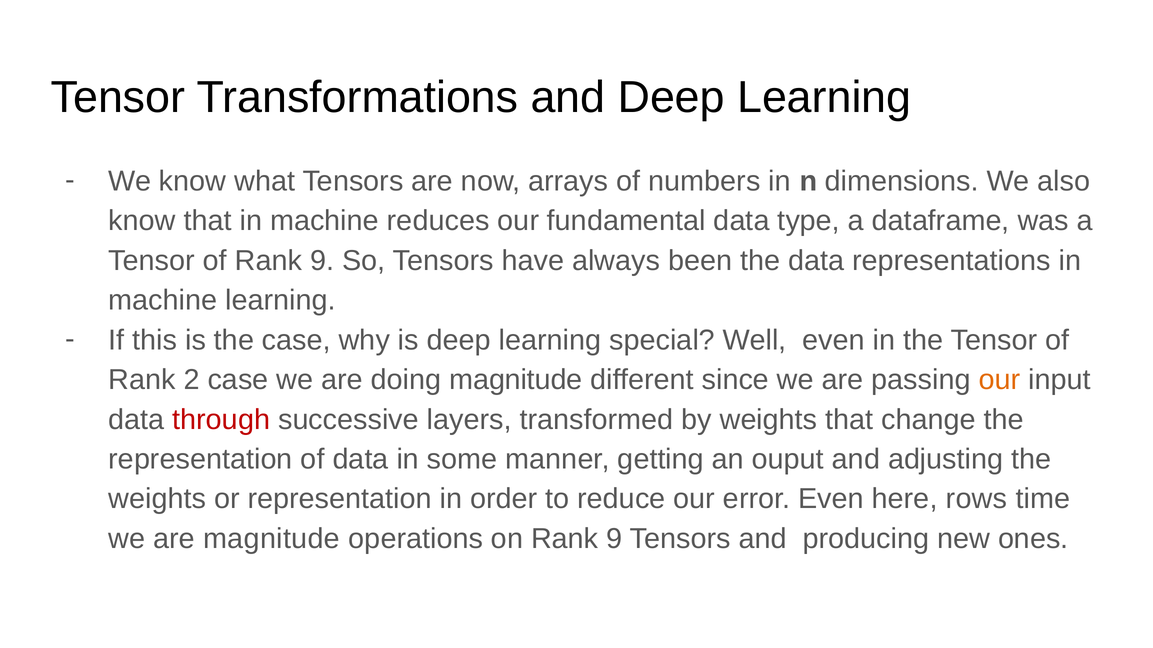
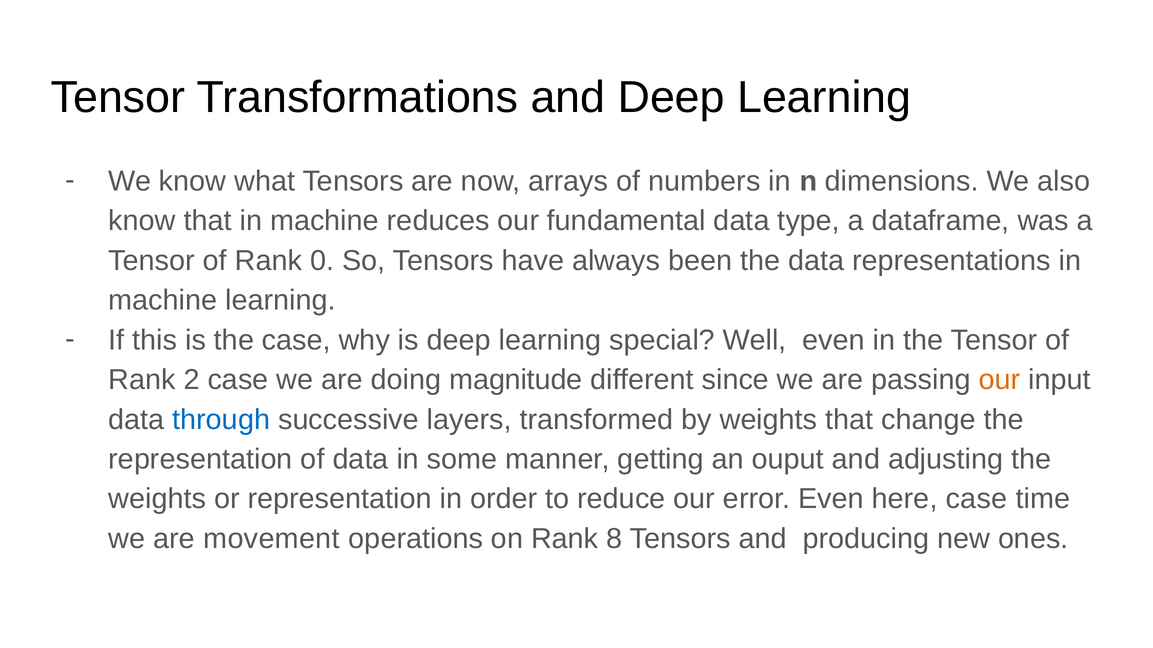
of Rank 9: 9 -> 0
through colour: red -> blue
here rows: rows -> case
are magnitude: magnitude -> movement
on Rank 9: 9 -> 8
